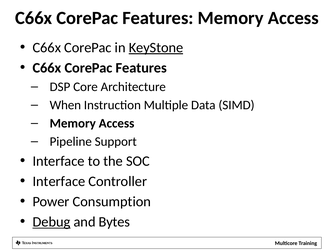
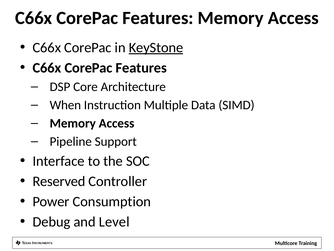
Interface at (59, 181): Interface -> Reserved
Debug underline: present -> none
Bytes: Bytes -> Level
